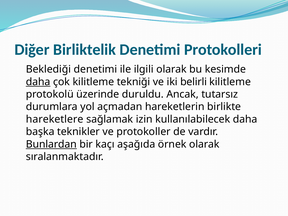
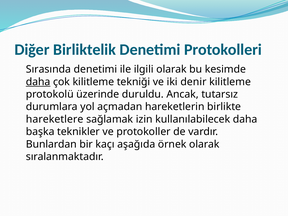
Beklediği: Beklediği -> Sırasında
belirli: belirli -> denir
Bunlardan underline: present -> none
